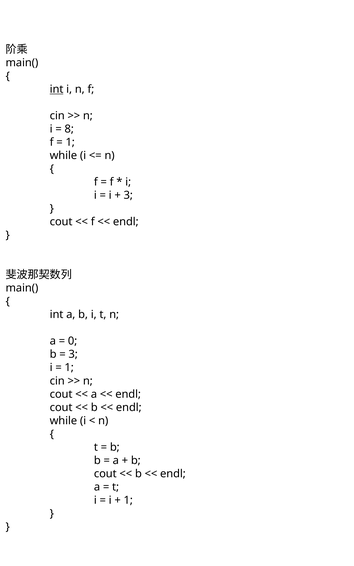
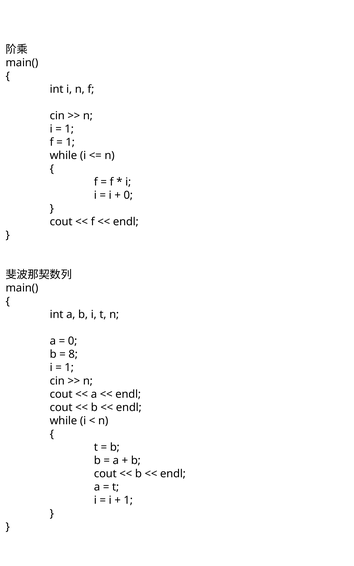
int at (57, 89) underline: present -> none
8 at (69, 129): 8 -> 1
3 at (128, 195): 3 -> 0
3 at (73, 355): 3 -> 8
